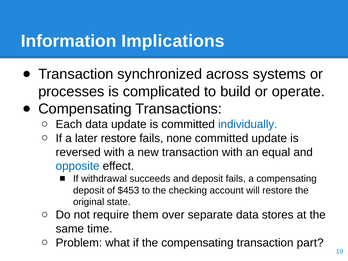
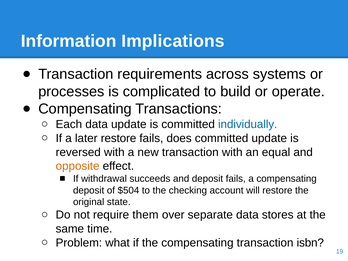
synchronized: synchronized -> requirements
none: none -> does
opposite colour: blue -> orange
$453: $453 -> $504
part: part -> isbn
